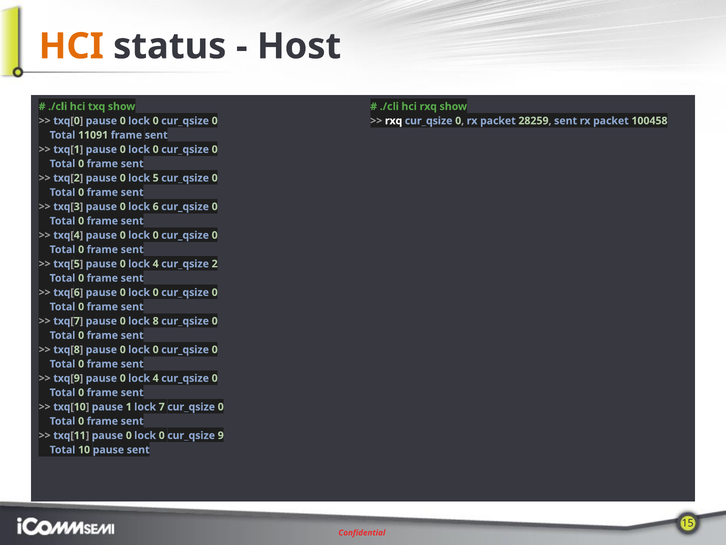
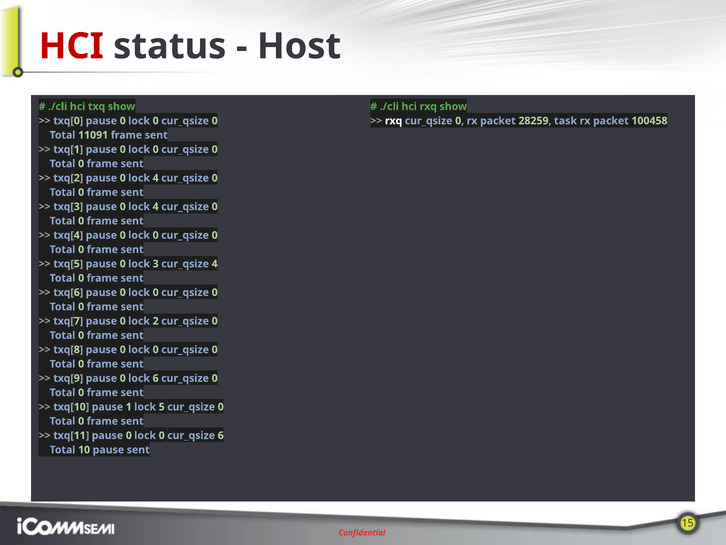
HCI at (71, 46) colour: orange -> red
28259 sent: sent -> task
5 at (156, 178): 5 -> 4
6 at (156, 206): 6 -> 4
4 at (156, 264): 4 -> 3
2 at (215, 264): 2 -> 4
8: 8 -> 2
4 at (156, 378): 4 -> 6
7: 7 -> 5
9 at (221, 435): 9 -> 6
